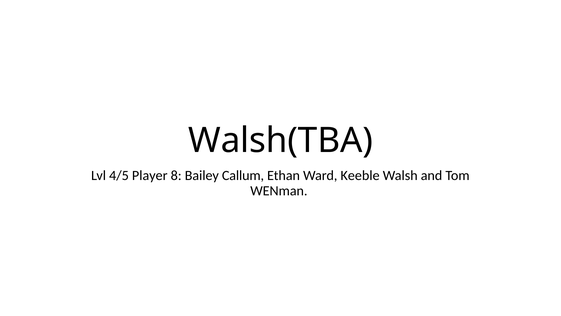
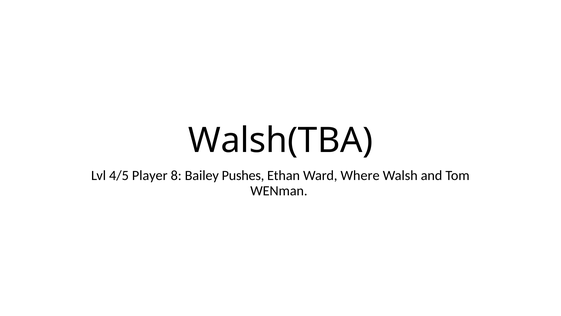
Callum: Callum -> Pushes
Keeble: Keeble -> Where
